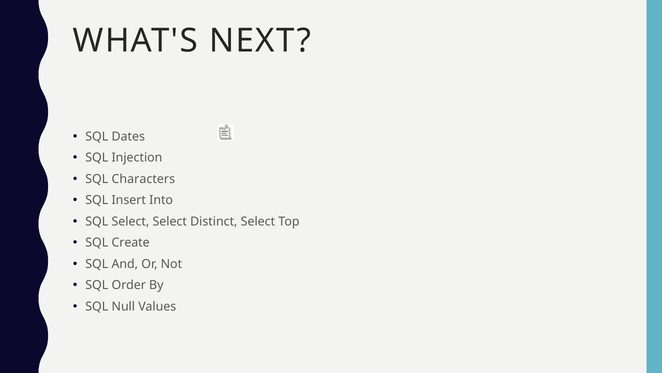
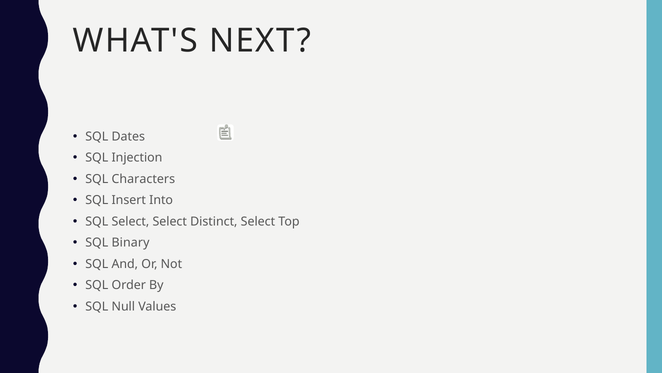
Create: Create -> Binary
